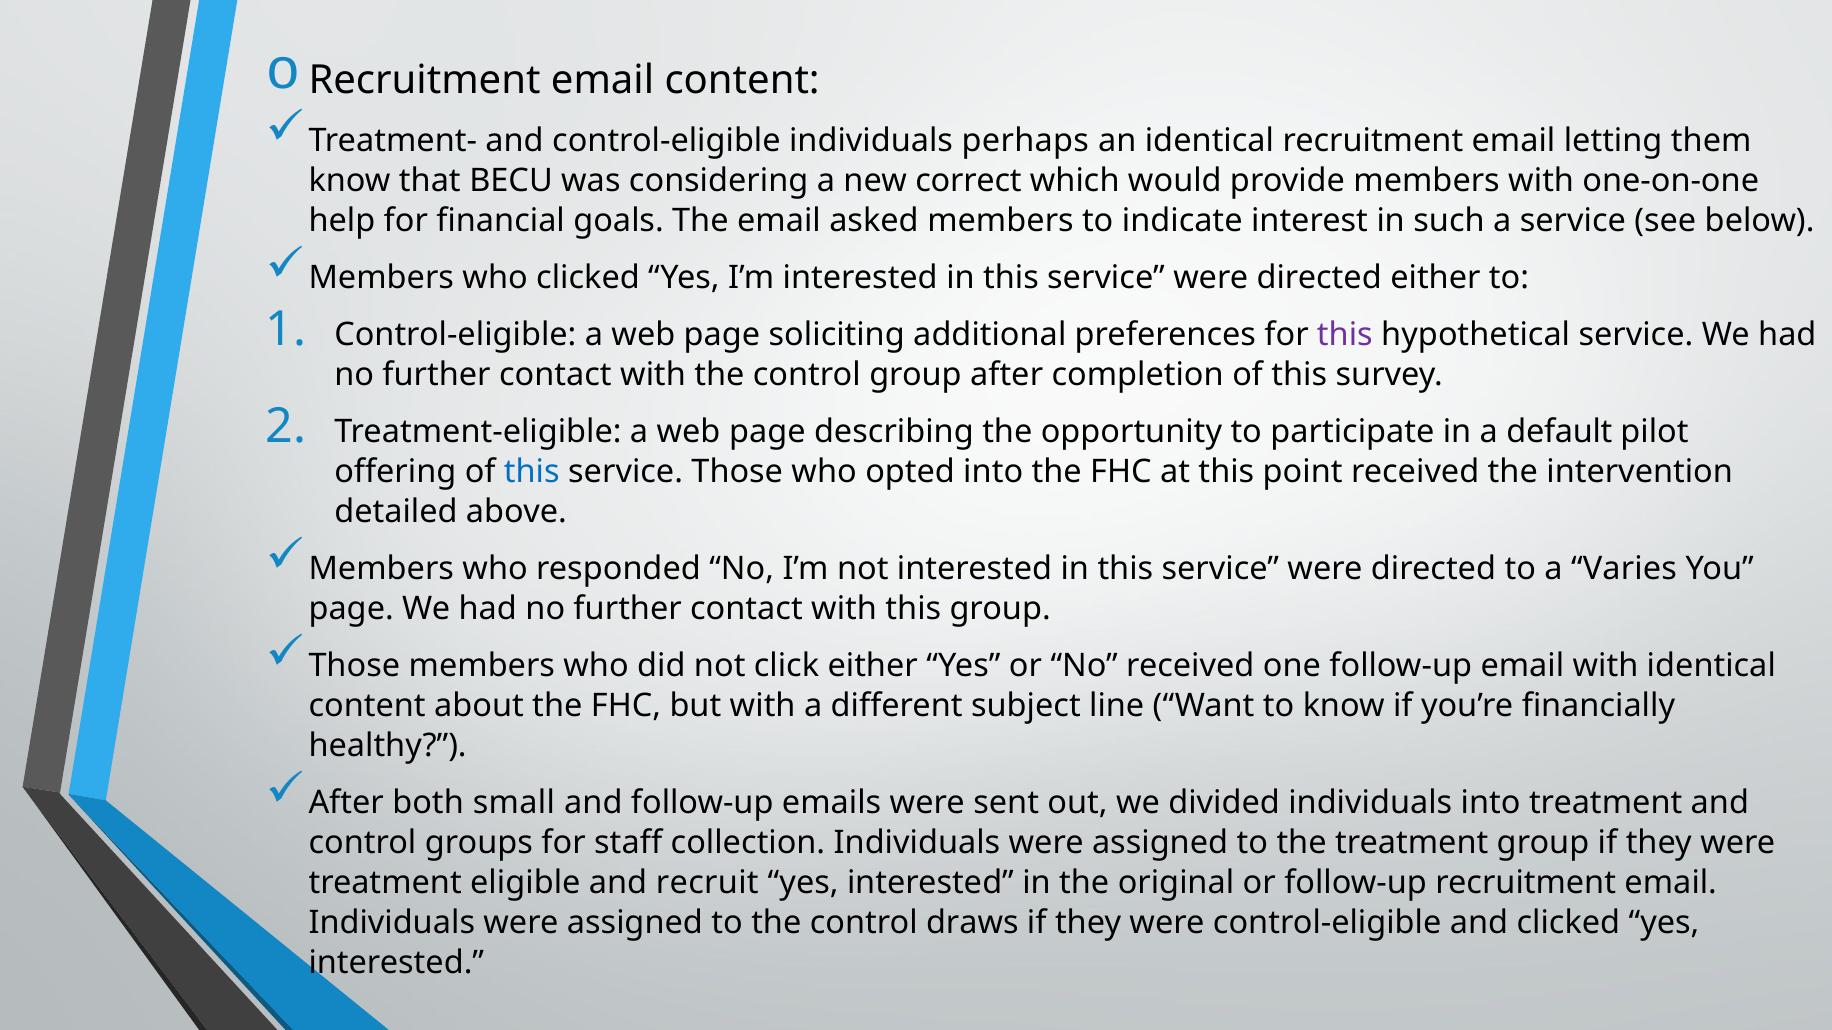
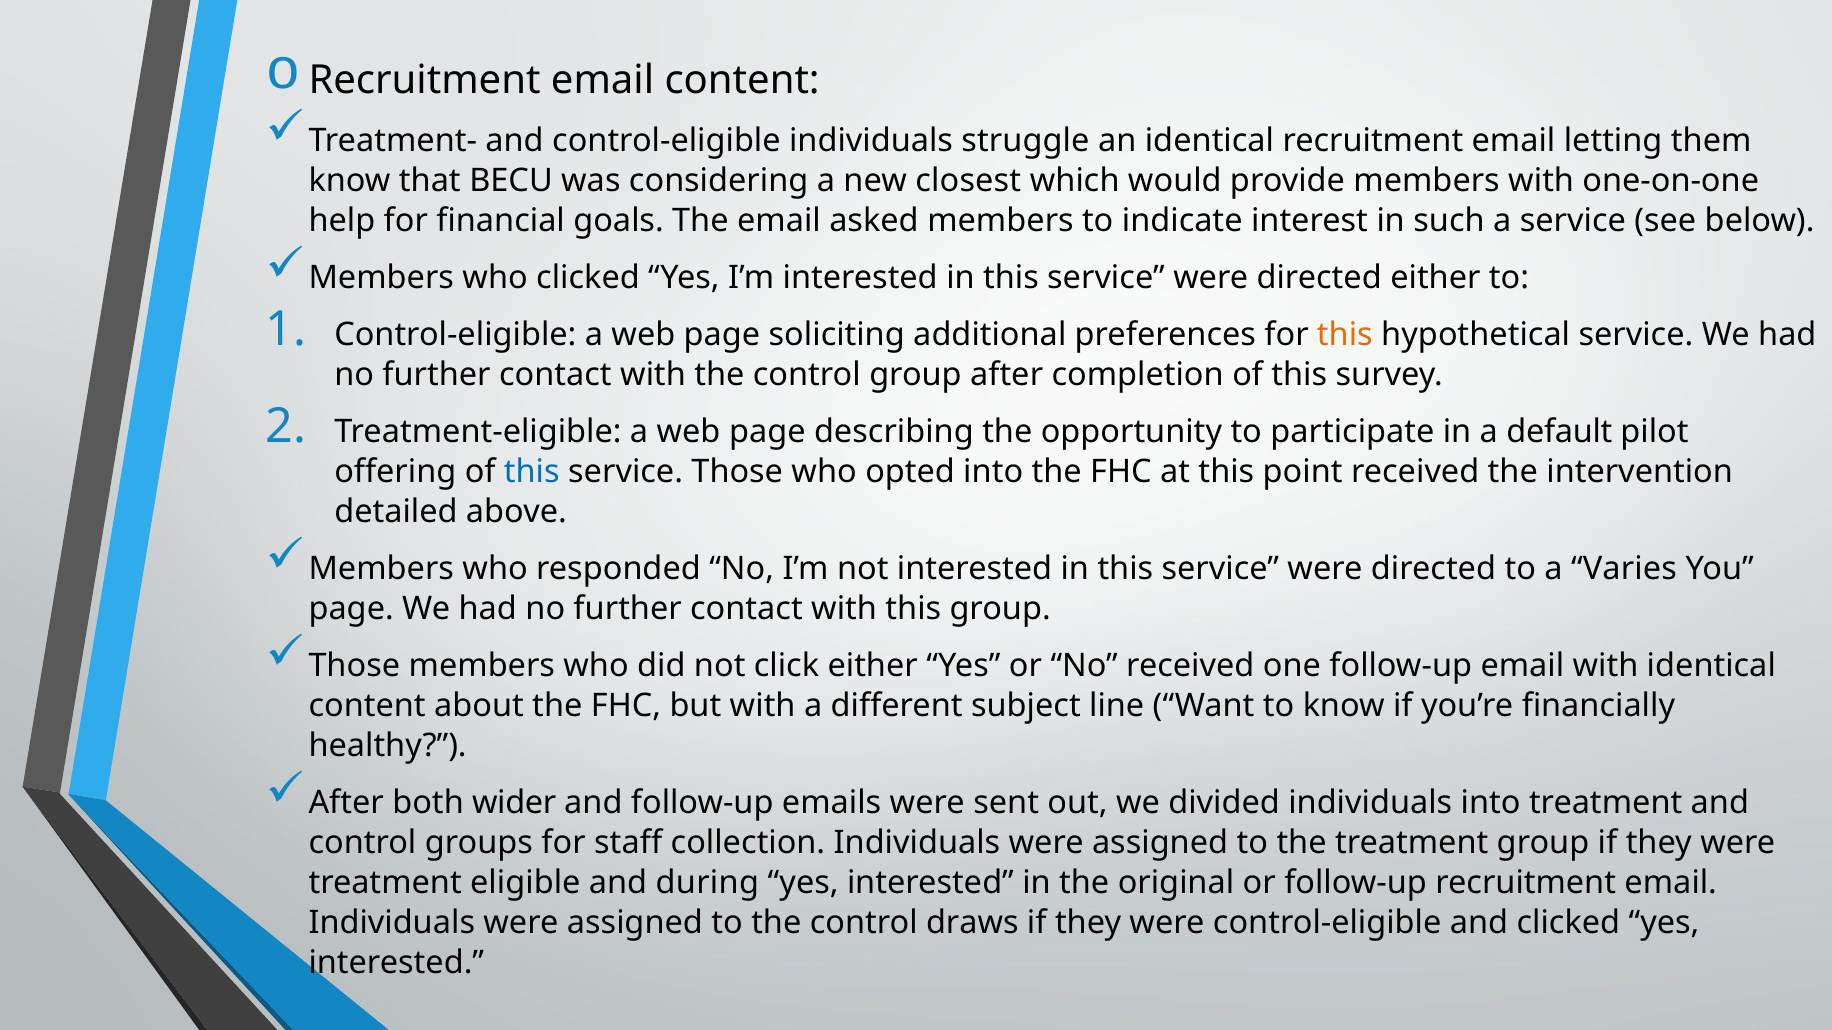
perhaps: perhaps -> struggle
correct: correct -> closest
this at (1345, 335) colour: purple -> orange
small: small -> wider
recruit: recruit -> during
